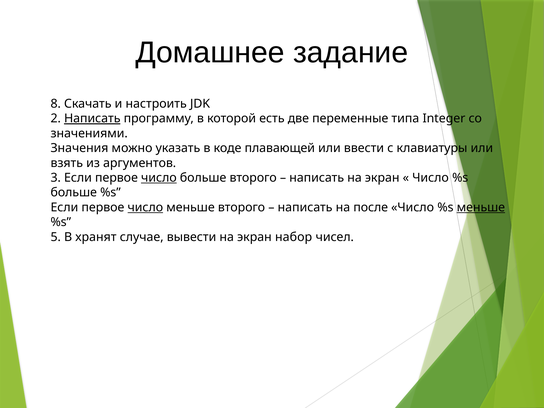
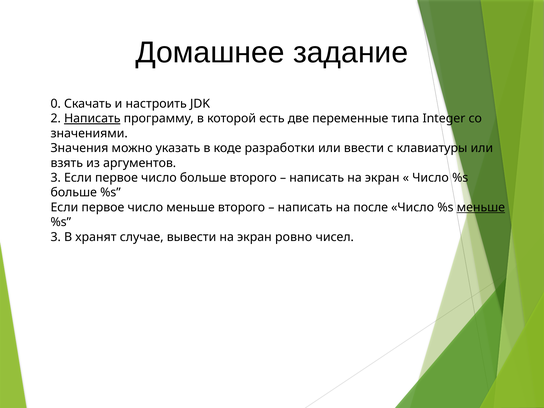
8: 8 -> 0
плавающей: плавающей -> разработки
число at (159, 178) underline: present -> none
число at (145, 207) underline: present -> none
5 at (56, 237): 5 -> 3
набор: набор -> ровно
